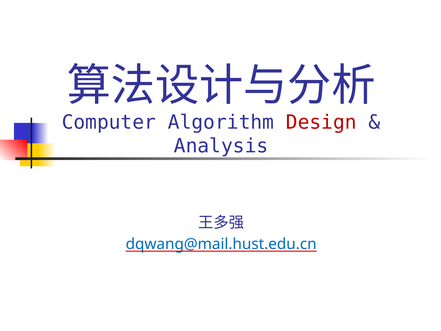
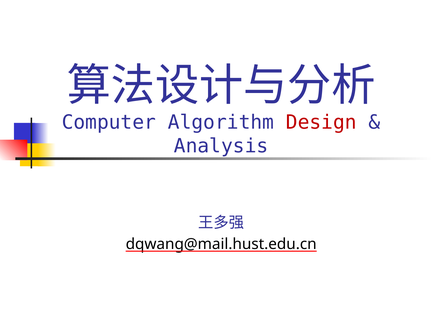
dqwang@mail.hust.edu.cn colour: blue -> black
